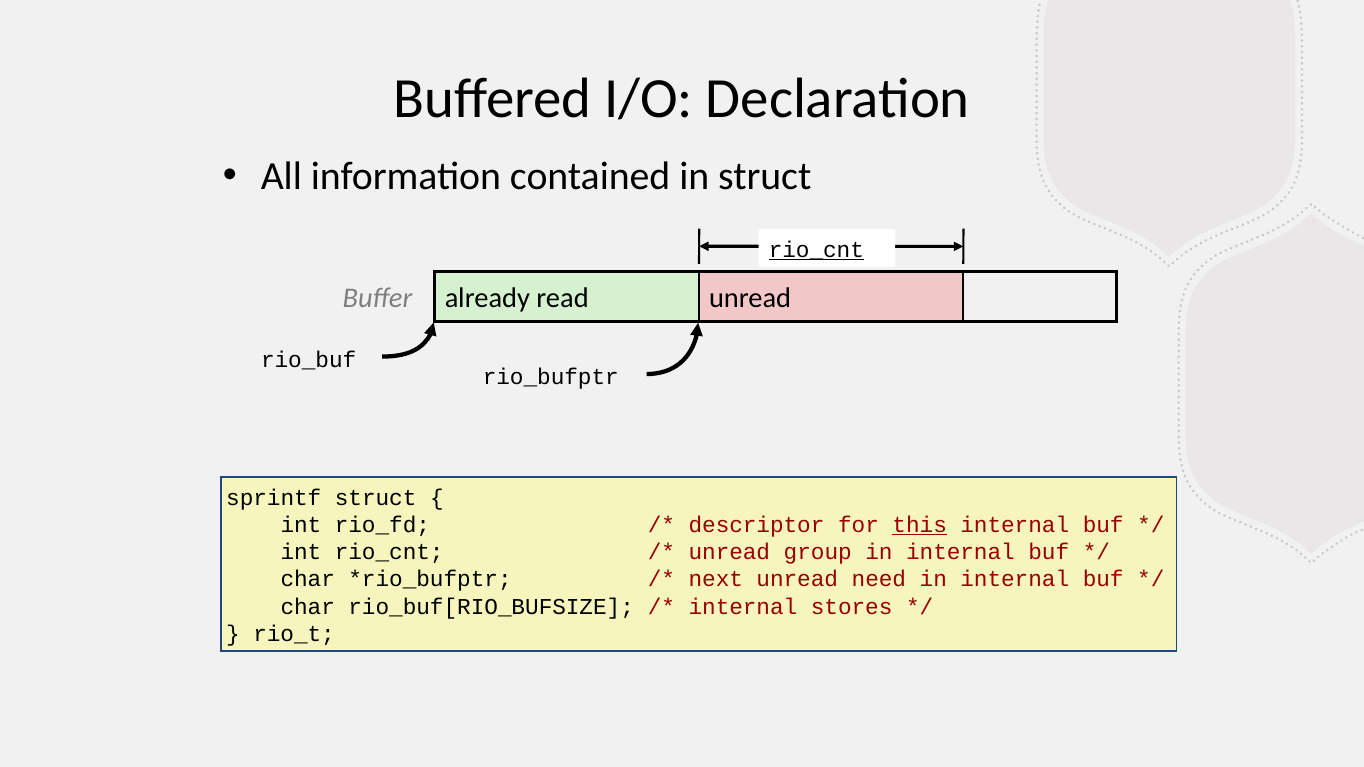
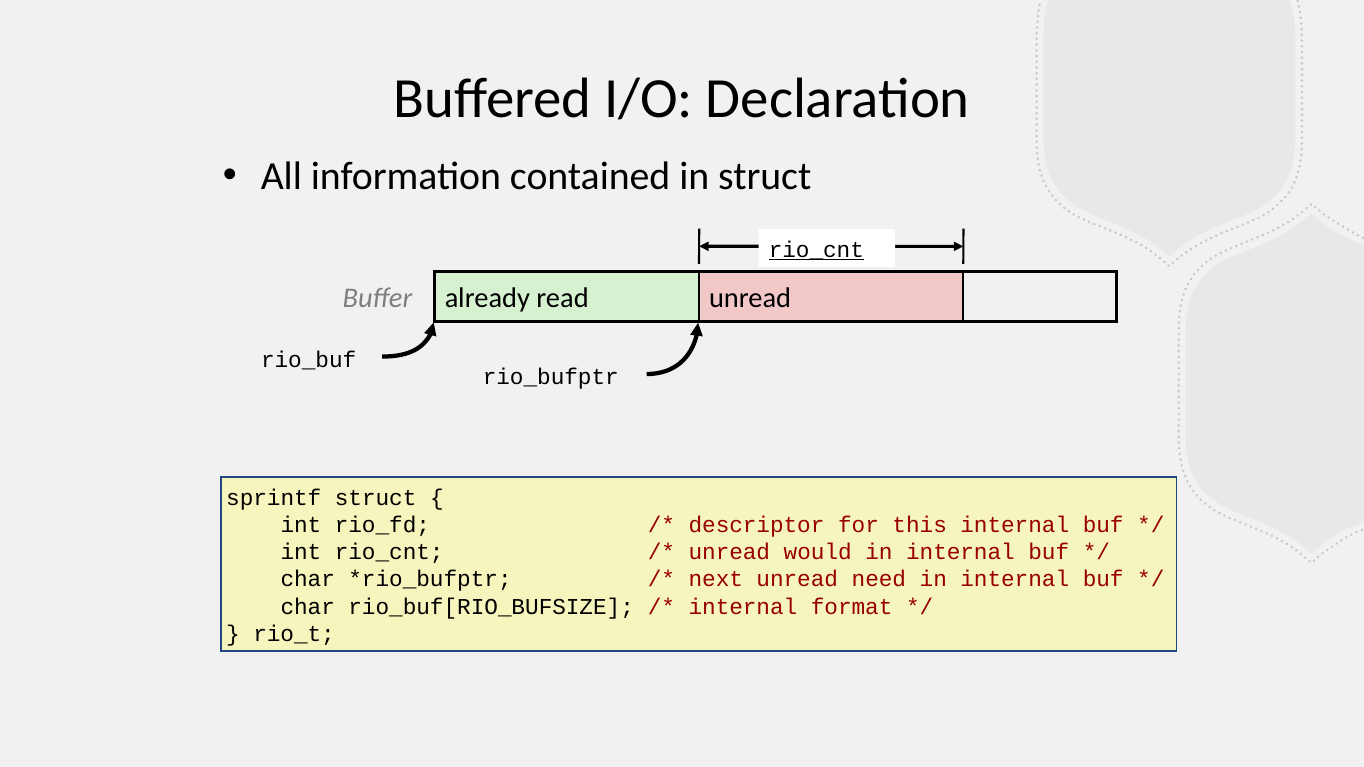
this underline: present -> none
group: group -> would
stores: stores -> format
